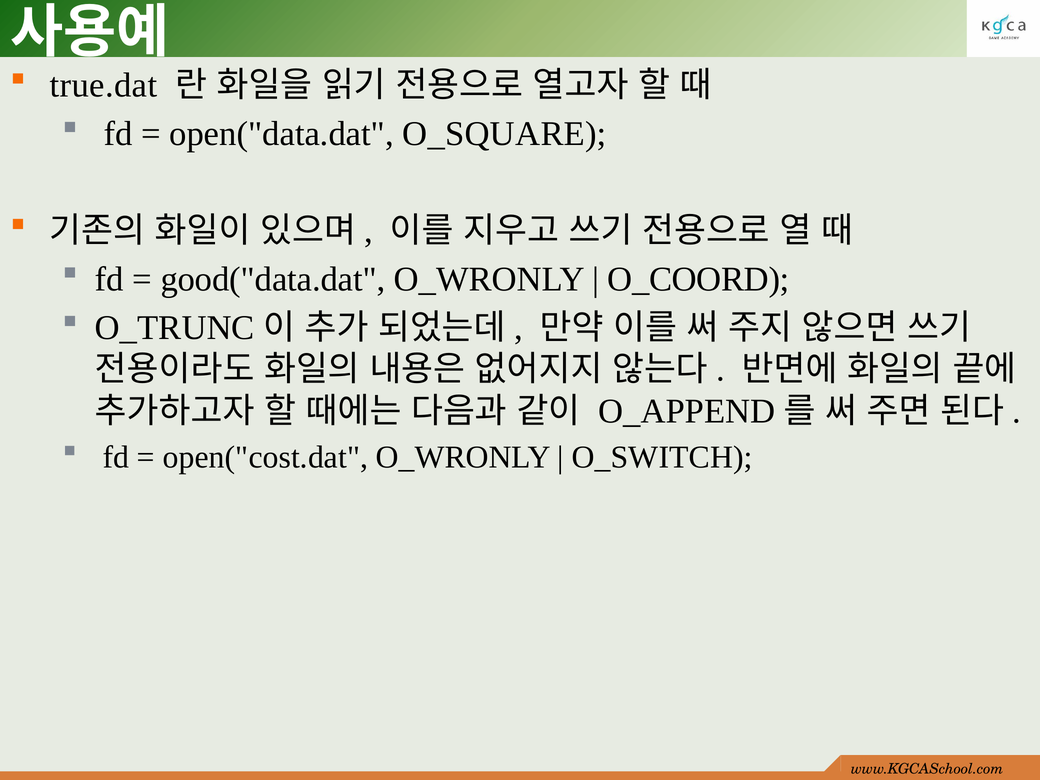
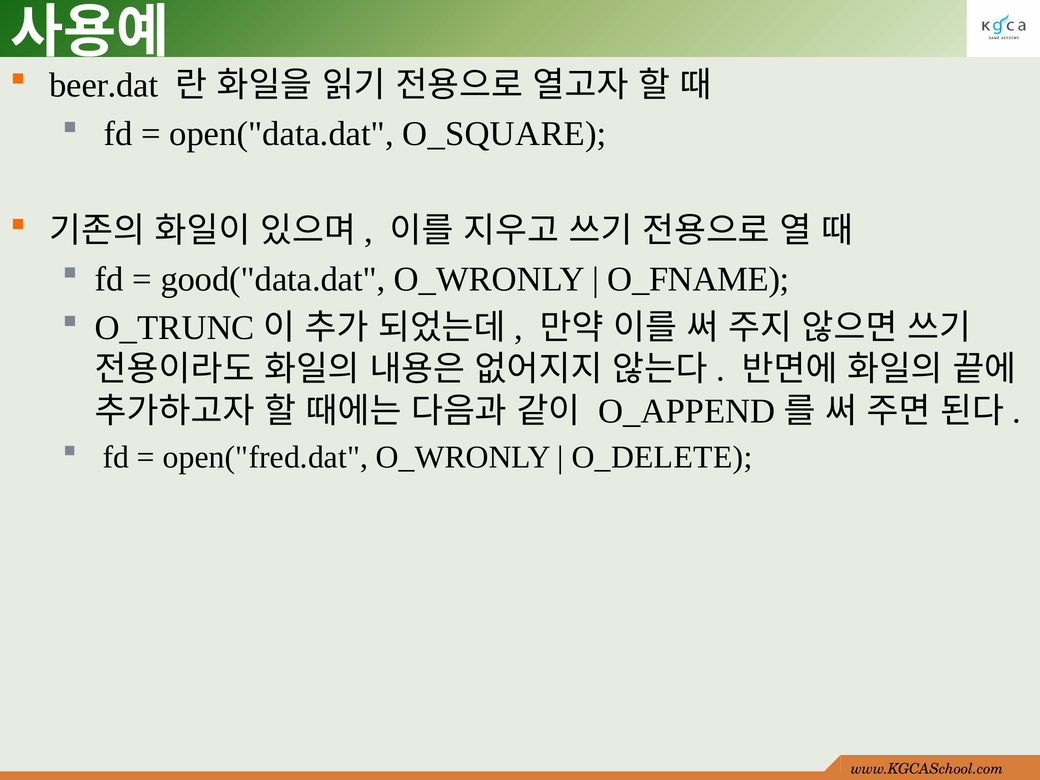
true.dat: true.dat -> beer.dat
O_COORD: O_COORD -> O_FNAME
open("cost.dat: open("cost.dat -> open("fred.dat
O_SWITCH: O_SWITCH -> O_DELETE
